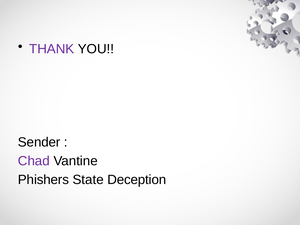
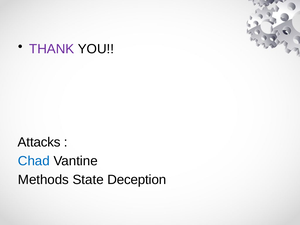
Sender: Sender -> Attacks
Chad colour: purple -> blue
Phishers: Phishers -> Methods
